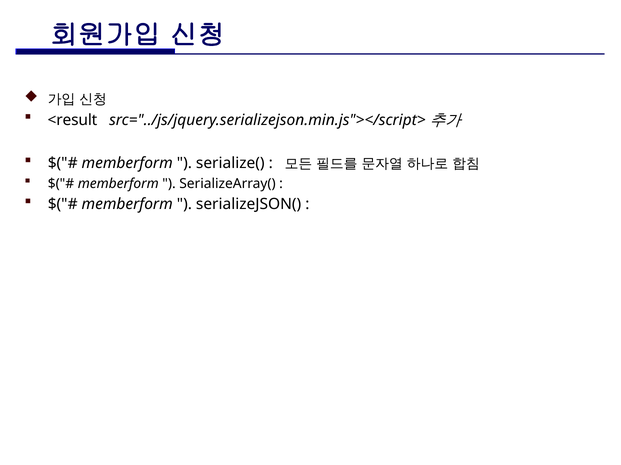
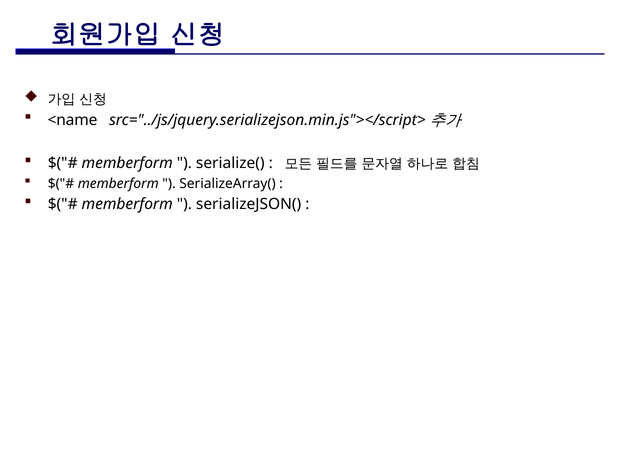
<result: <result -> <name
